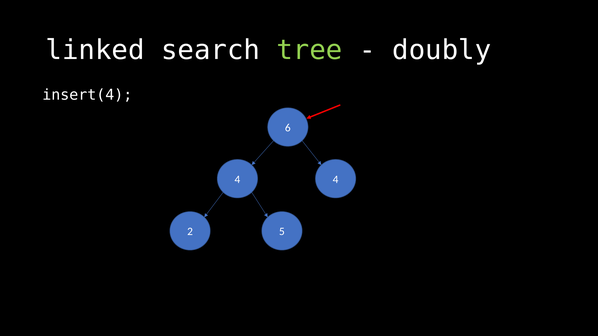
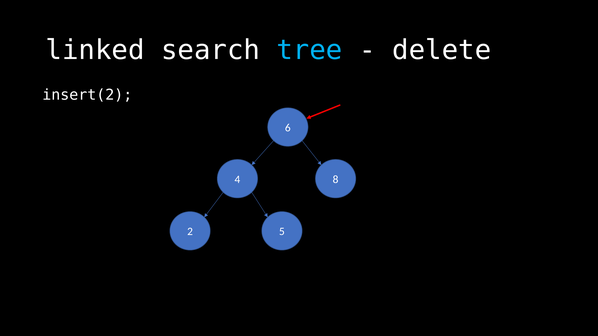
tree colour: light green -> light blue
doubly: doubly -> delete
insert(4: insert(4 -> insert(2
4 4: 4 -> 8
